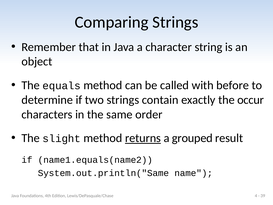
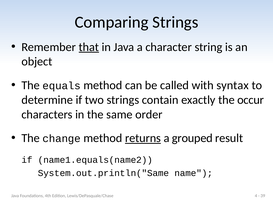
that underline: none -> present
before: before -> syntax
slight: slight -> change
